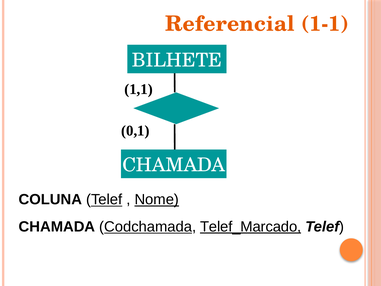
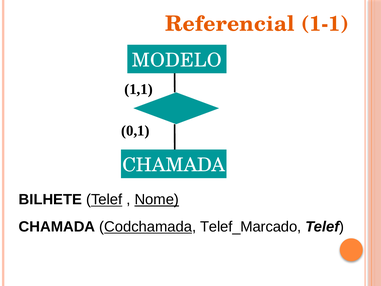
BILHETE: BILHETE -> MODELO
COLUNA: COLUNA -> BILHETE
Telef_Marcado underline: present -> none
